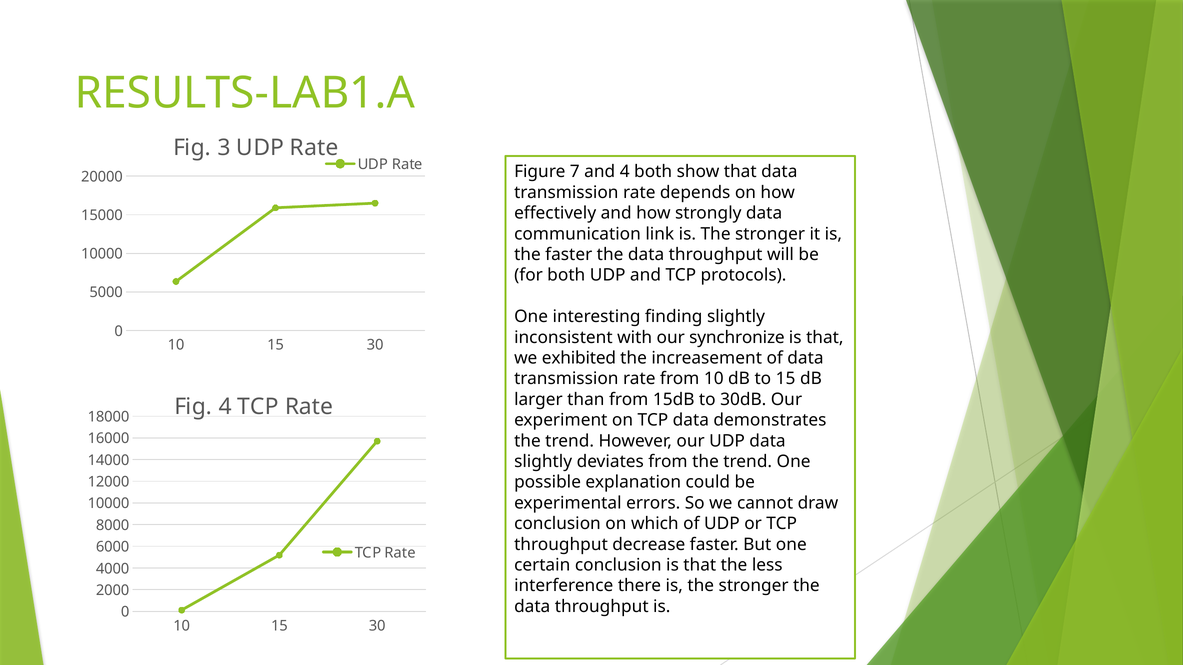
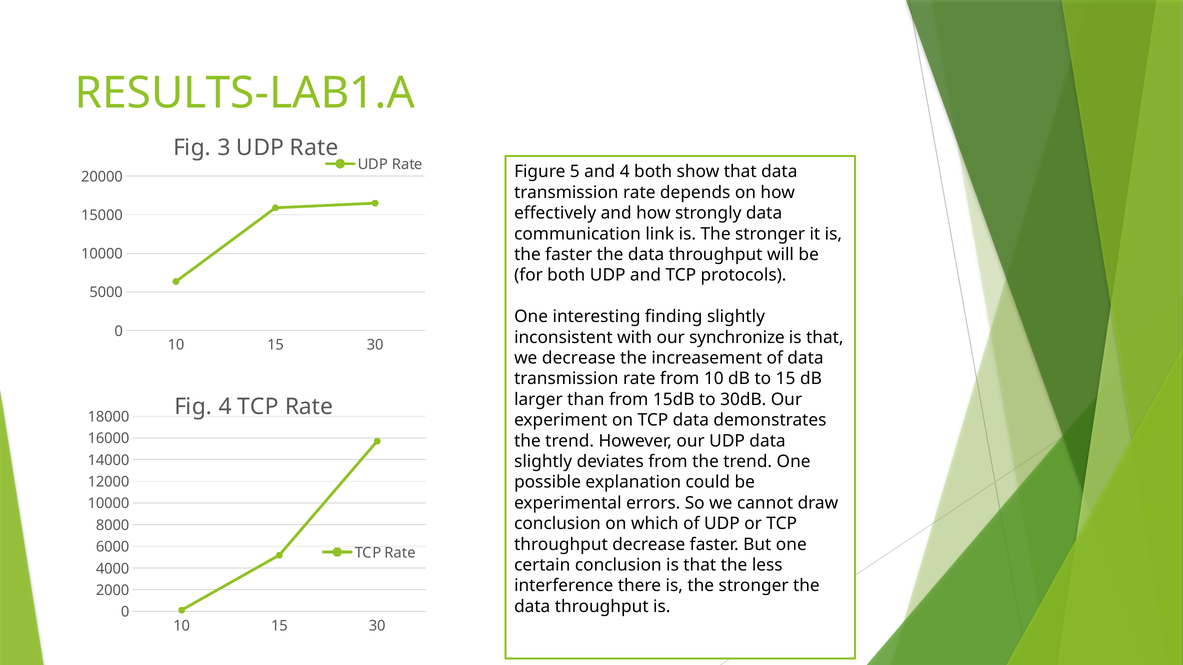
7: 7 -> 5
we exhibited: exhibited -> decrease
